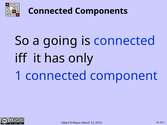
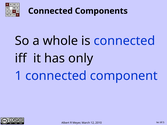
going: going -> whole
